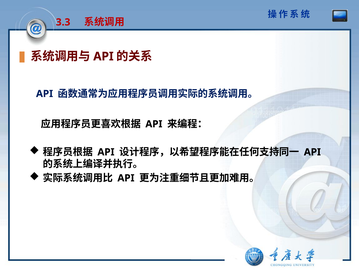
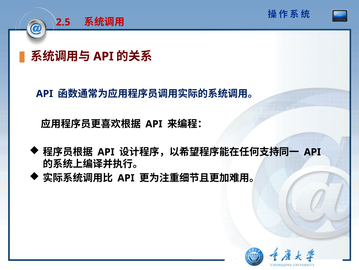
3.3: 3.3 -> 2.5
